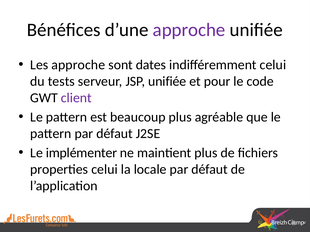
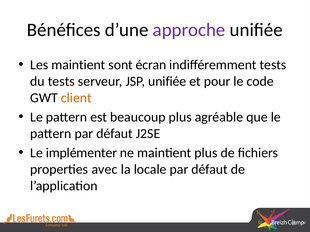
Les approche: approche -> maintient
dates: dates -> écran
indifféremment celui: celui -> tests
client colour: purple -> orange
properties celui: celui -> avec
